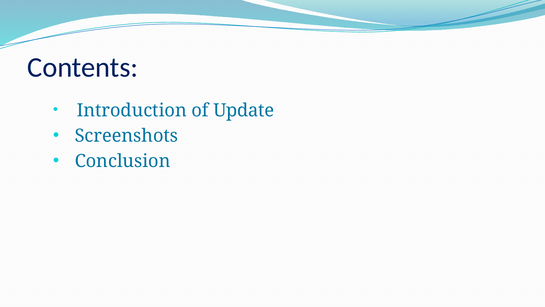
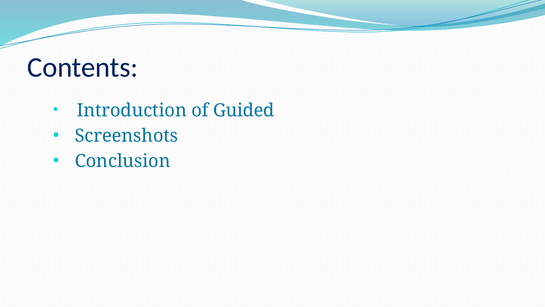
Update: Update -> Guided
